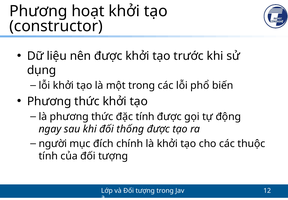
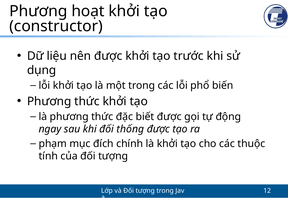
đặc tính: tính -> biết
người: người -> phạm
